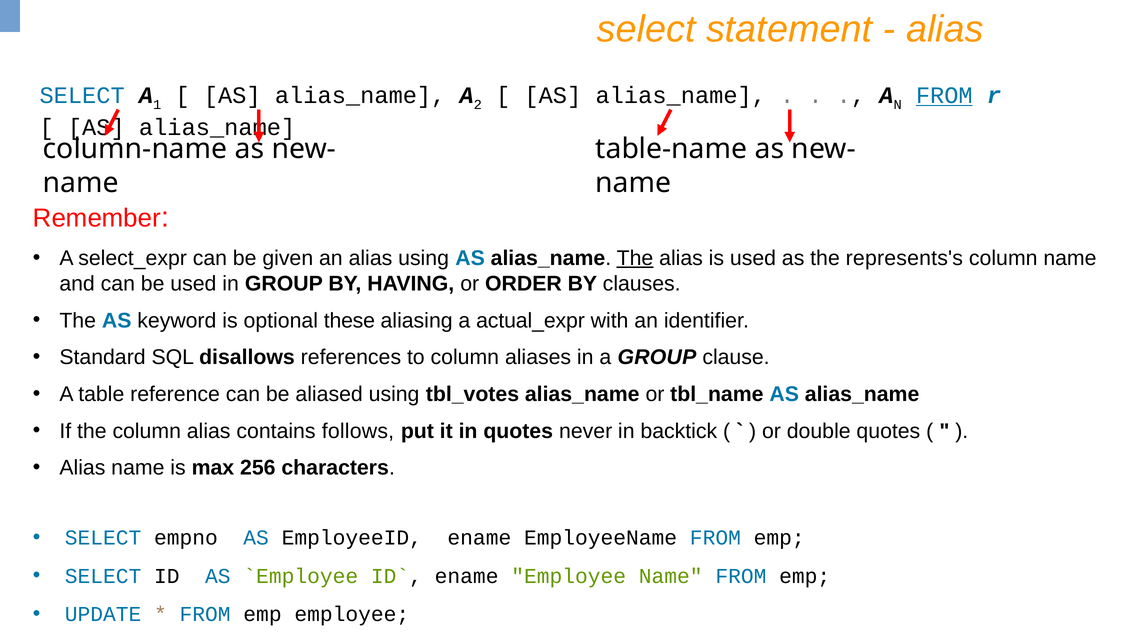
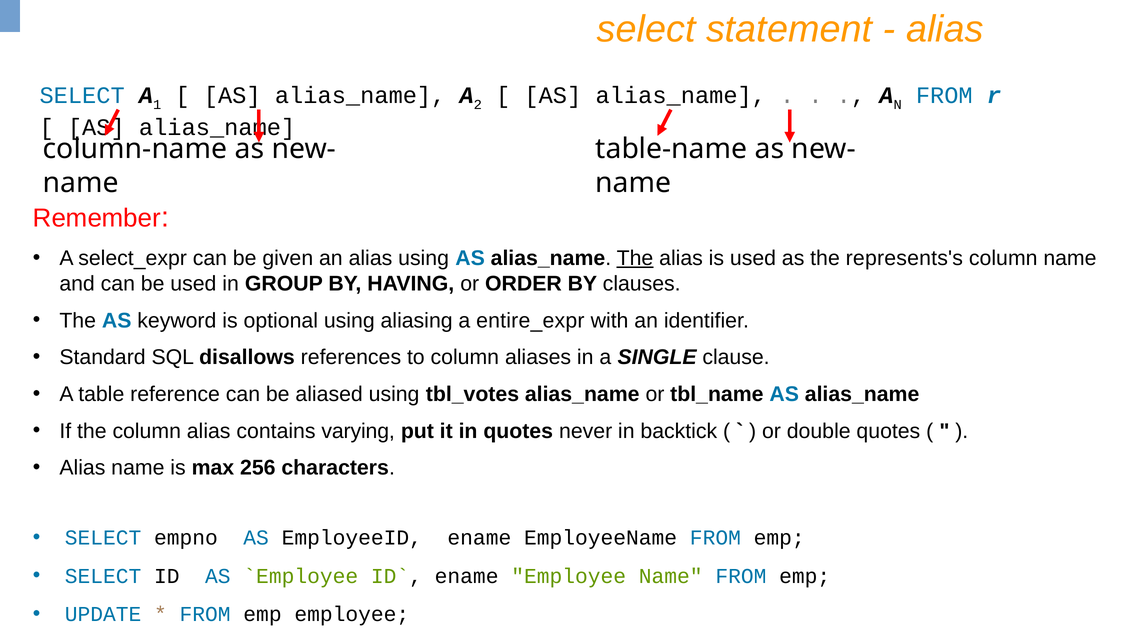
FROM at (944, 95) underline: present -> none
optional these: these -> using
actual_expr: actual_expr -> entire_expr
a GROUP: GROUP -> SINGLE
follows: follows -> varying
